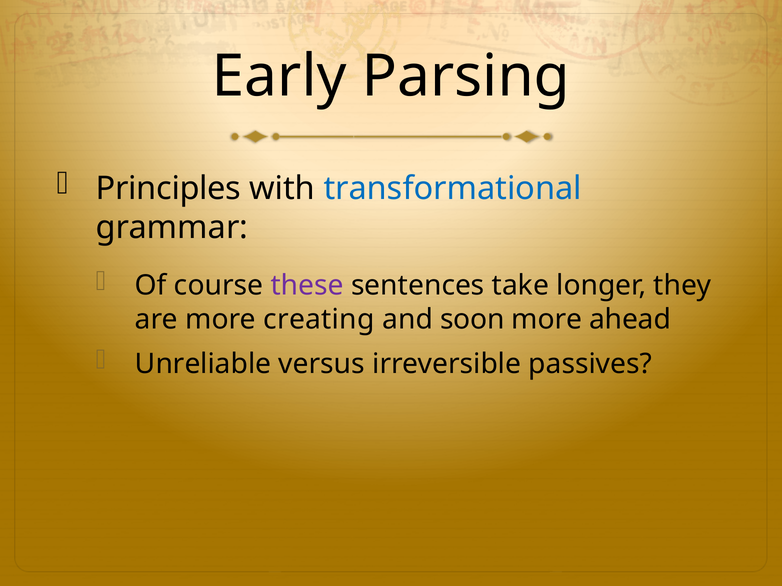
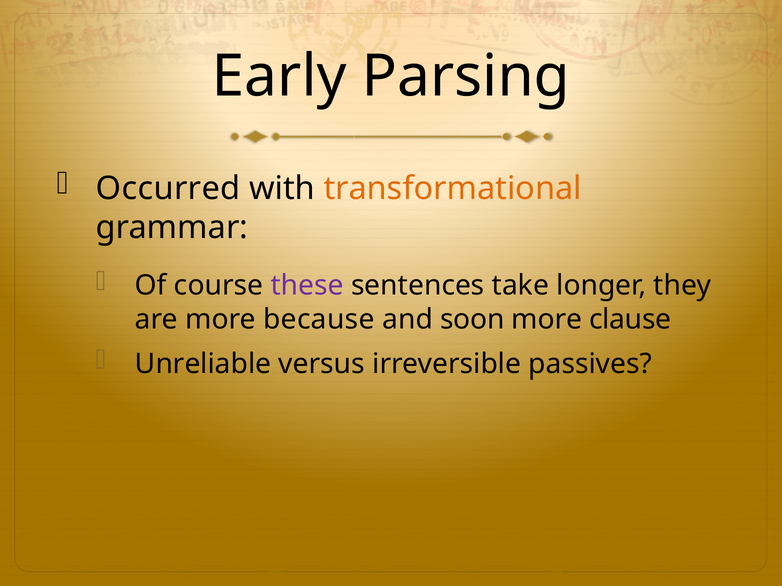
Principles: Principles -> Occurred
transformational colour: blue -> orange
creating: creating -> because
ahead: ahead -> clause
